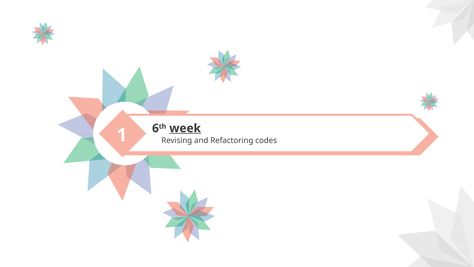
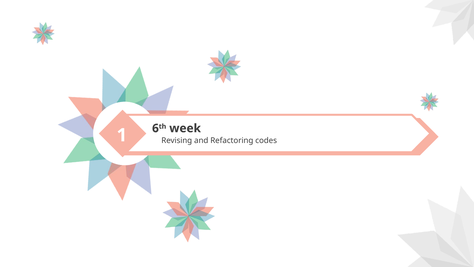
week underline: present -> none
